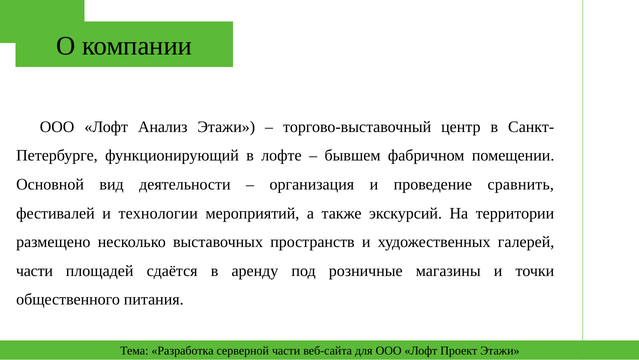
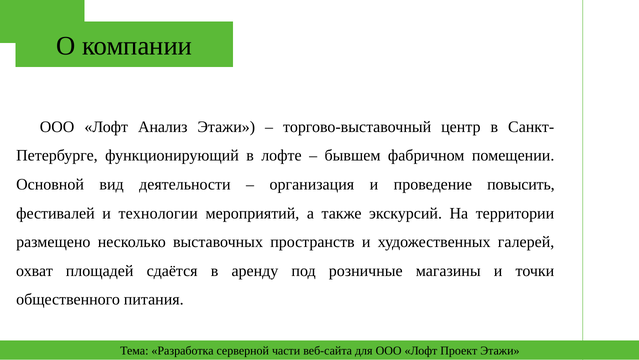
сравнить: сравнить -> повысить
части at (34, 270): части -> охват
